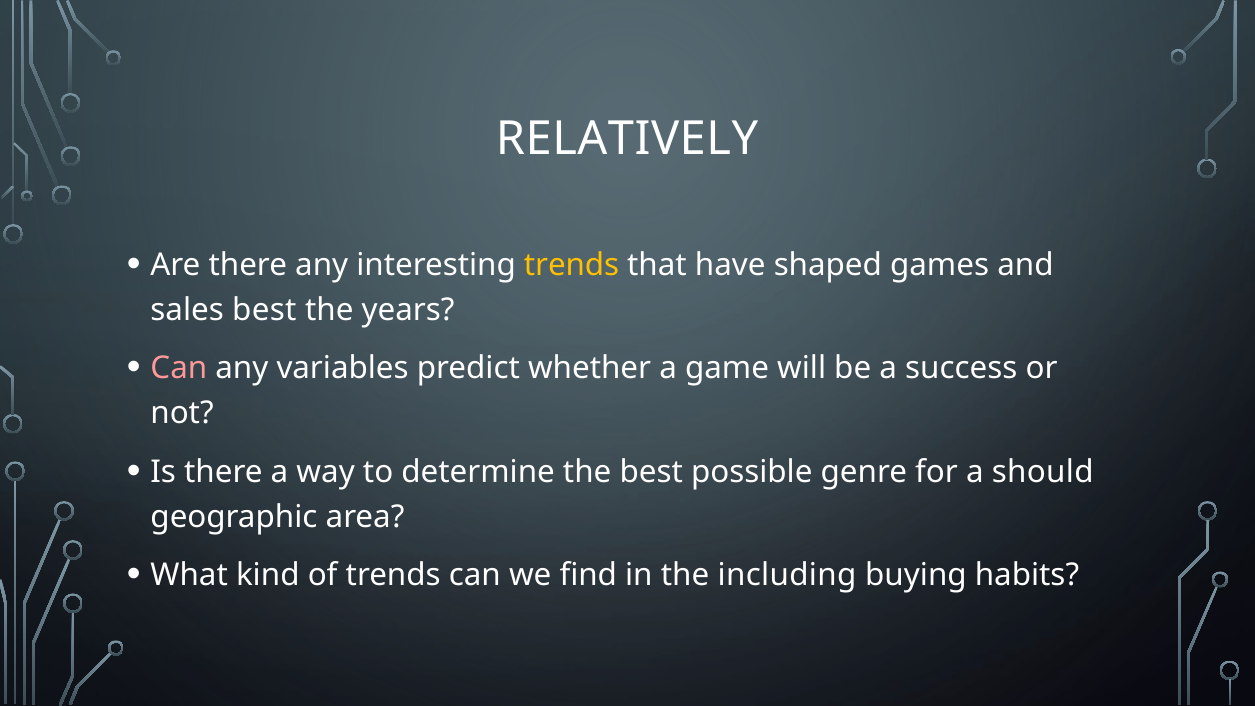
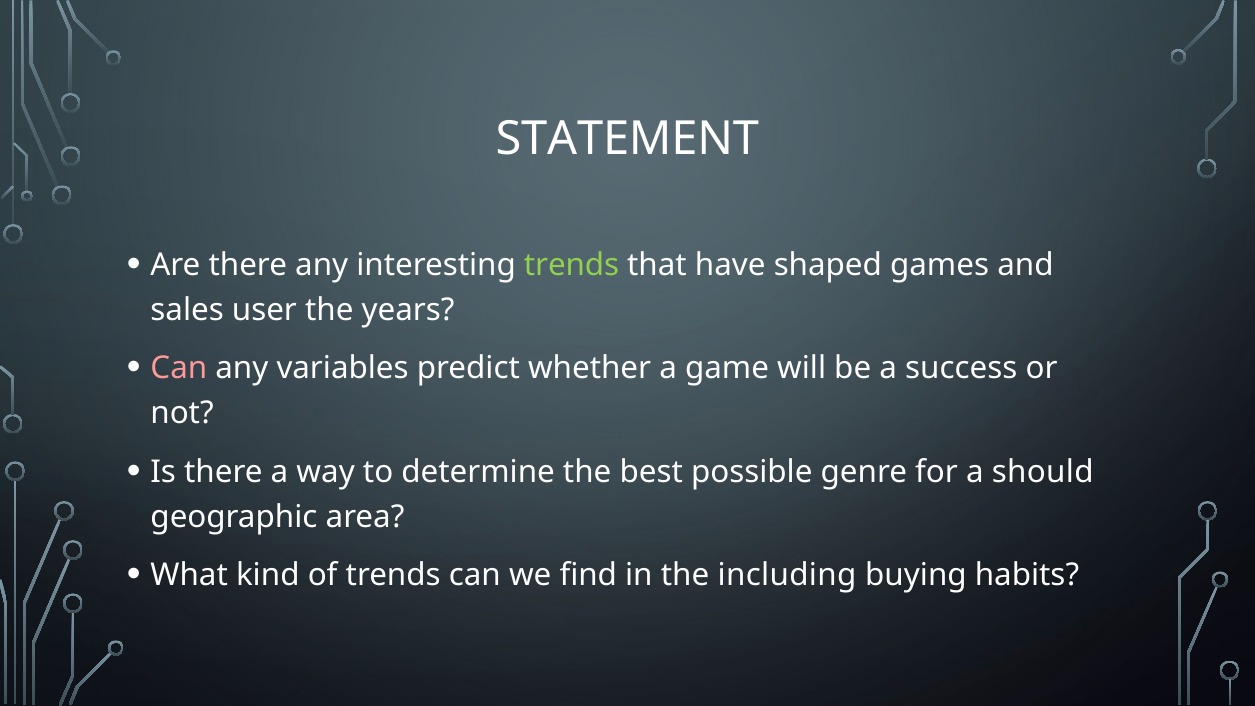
RELATIVELY: RELATIVELY -> STATEMENT
trends at (572, 265) colour: yellow -> light green
sales best: best -> user
